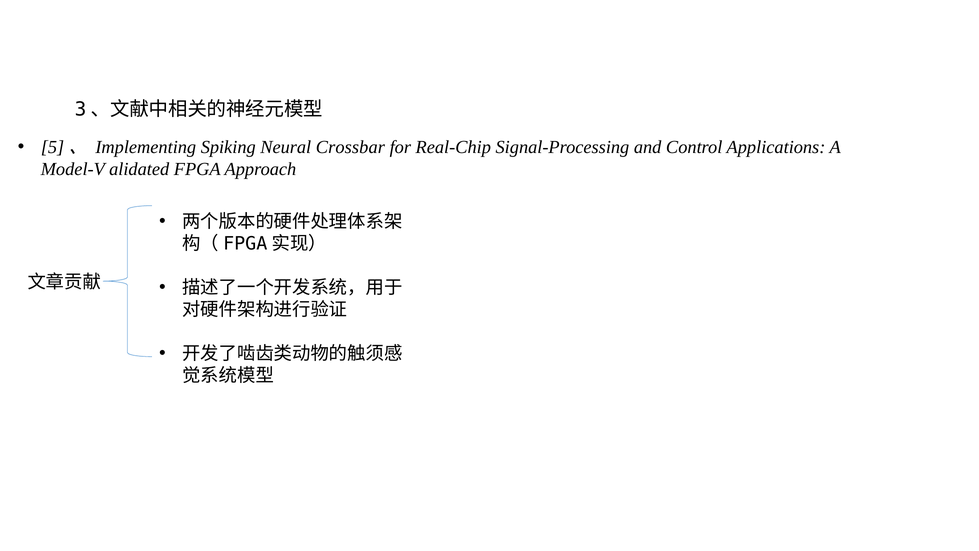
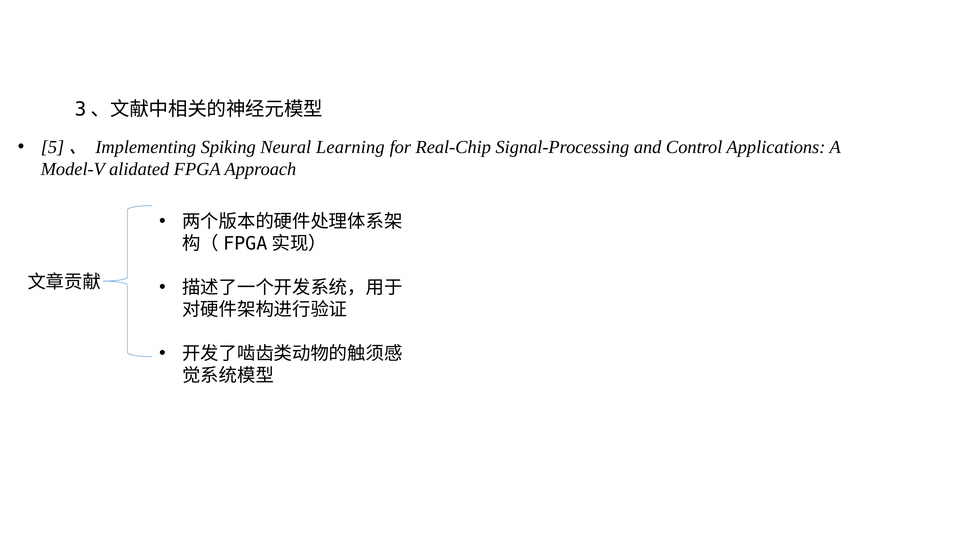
Crossbar: Crossbar -> Learning
